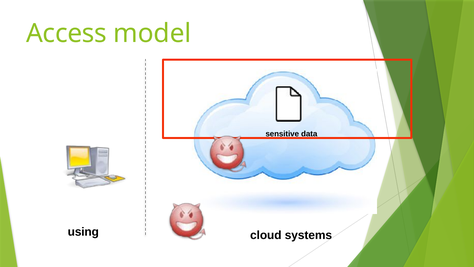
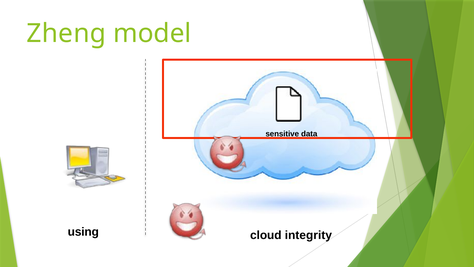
Access: Access -> Zheng
systems: systems -> integrity
